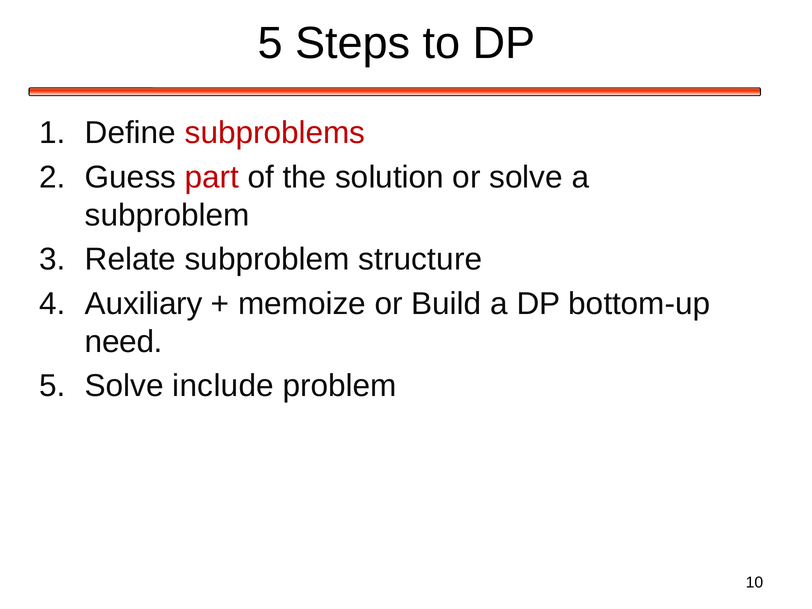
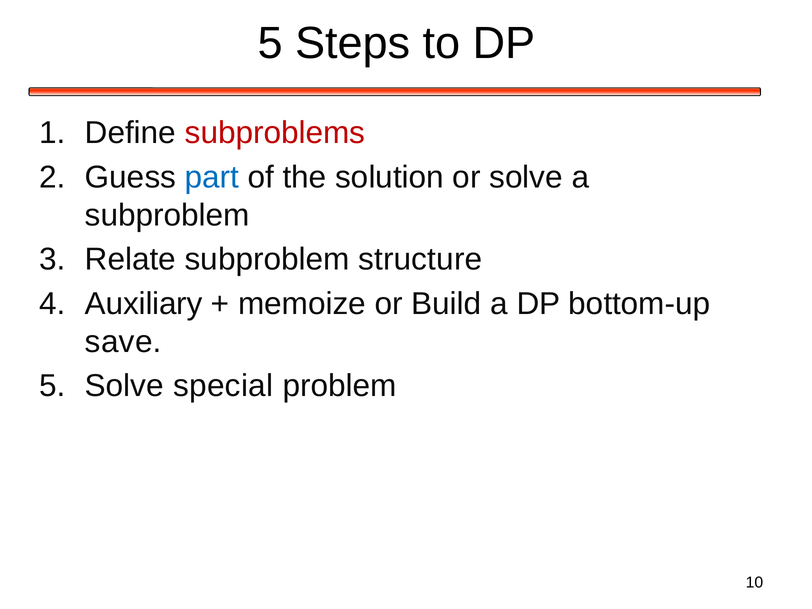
part colour: red -> blue
need: need -> save
include: include -> special
